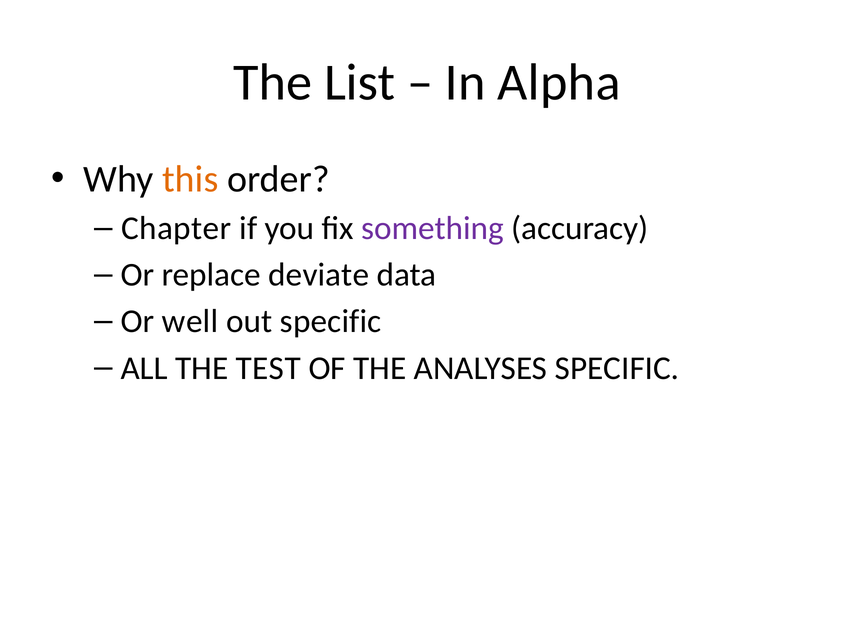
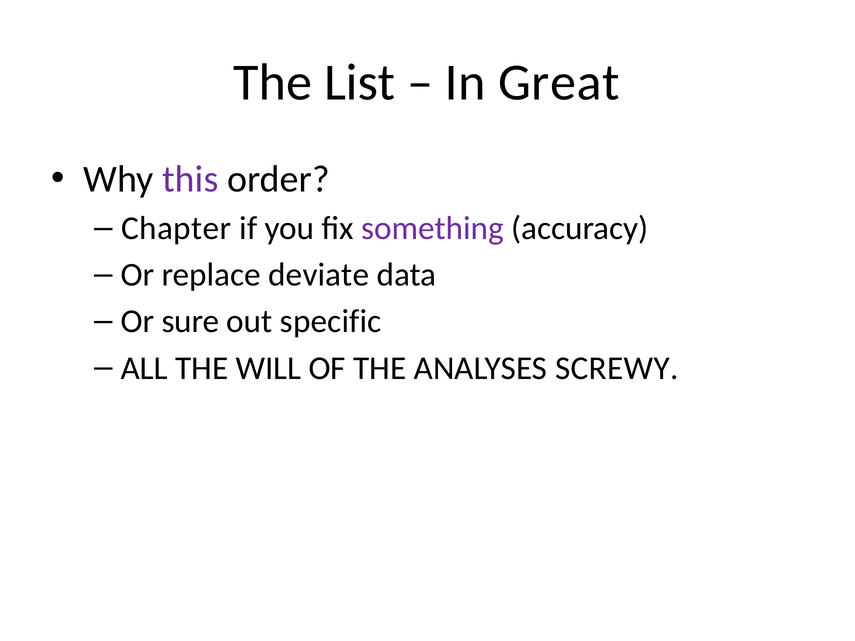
Alpha: Alpha -> Great
this colour: orange -> purple
well: well -> sure
TEST: TEST -> WILL
ANALYSES SPECIFIC: SPECIFIC -> SCREWY
